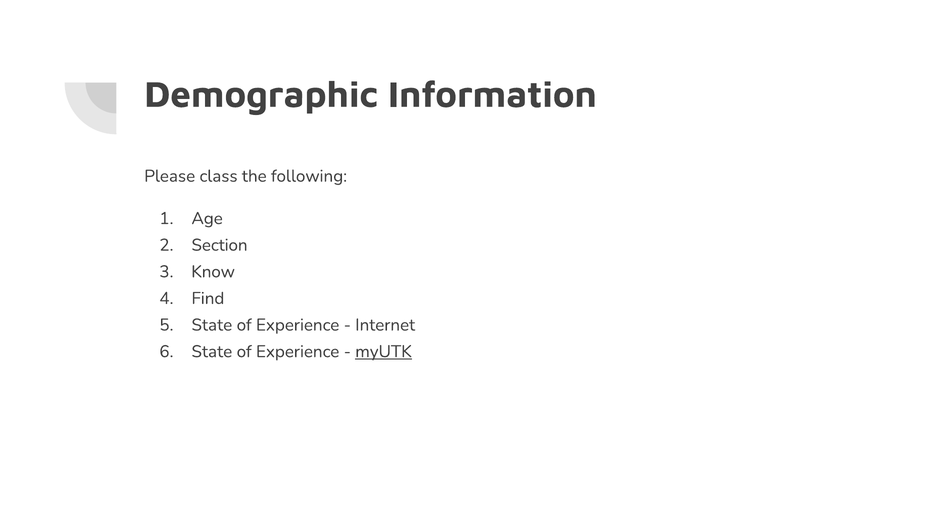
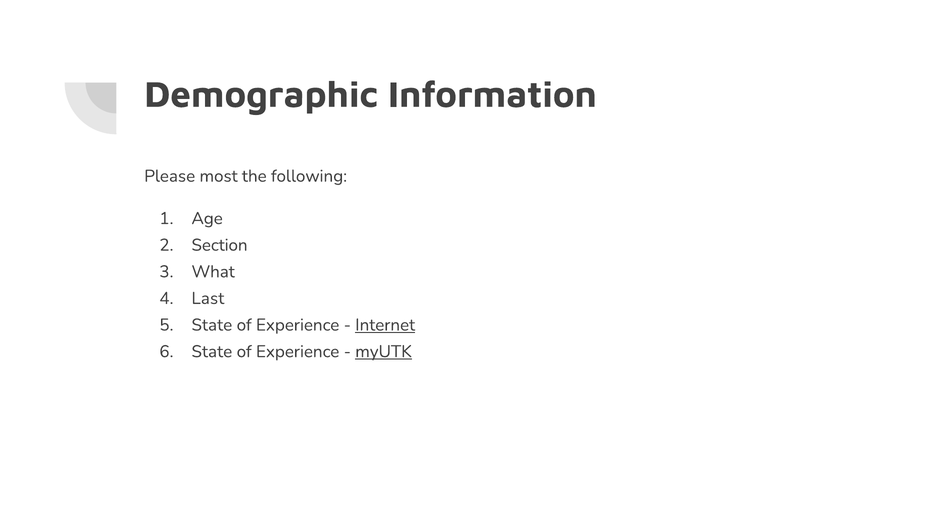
class: class -> most
Know: Know -> What
Find: Find -> Last
Internet underline: none -> present
